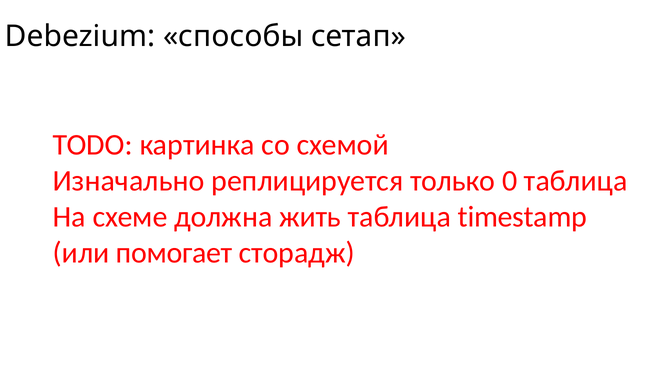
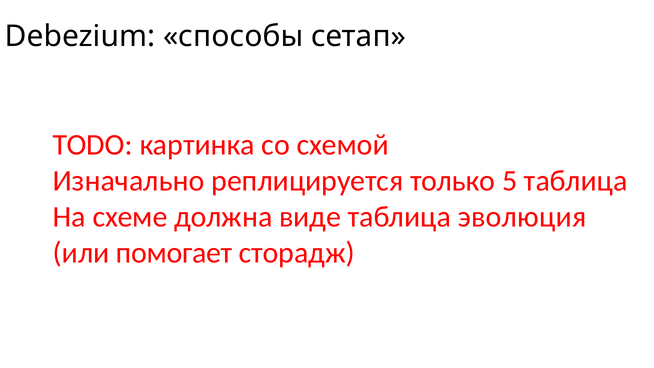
0: 0 -> 5
жить: жить -> виде
timestamp: timestamp -> эволюция
